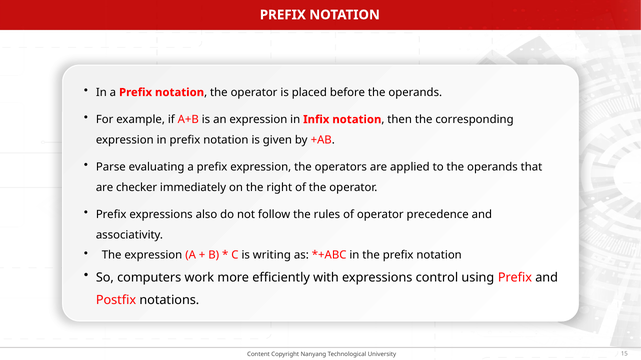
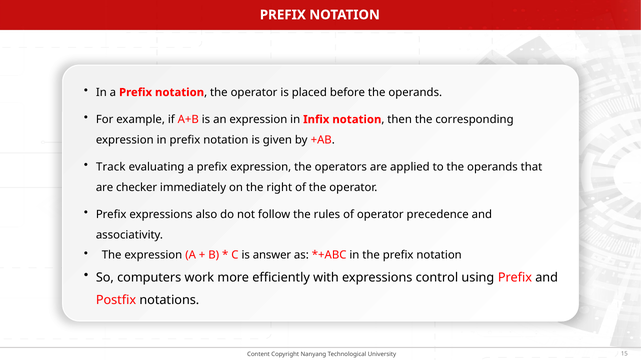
Parse: Parse -> Track
writing: writing -> answer
